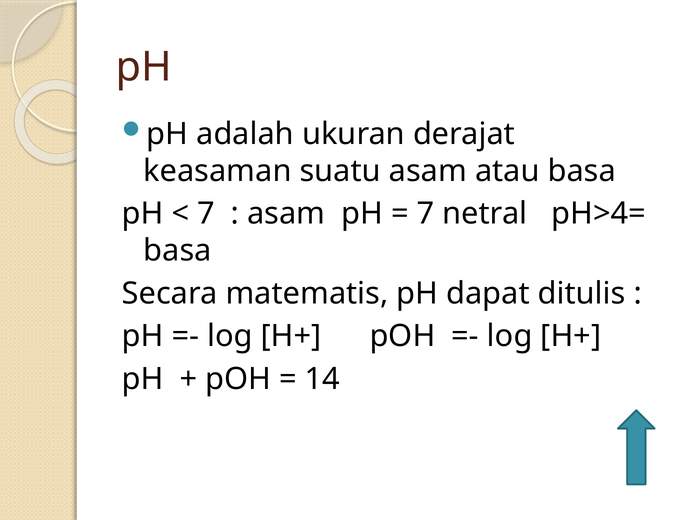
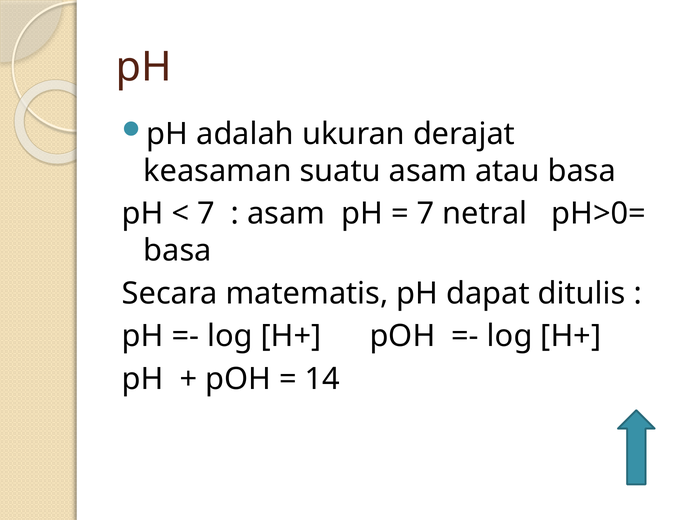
pH>4=: pH>4= -> pH>0=
